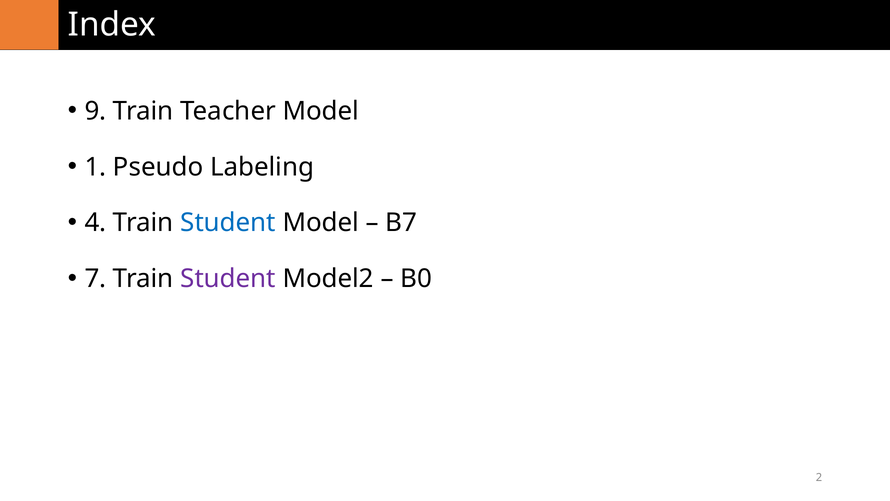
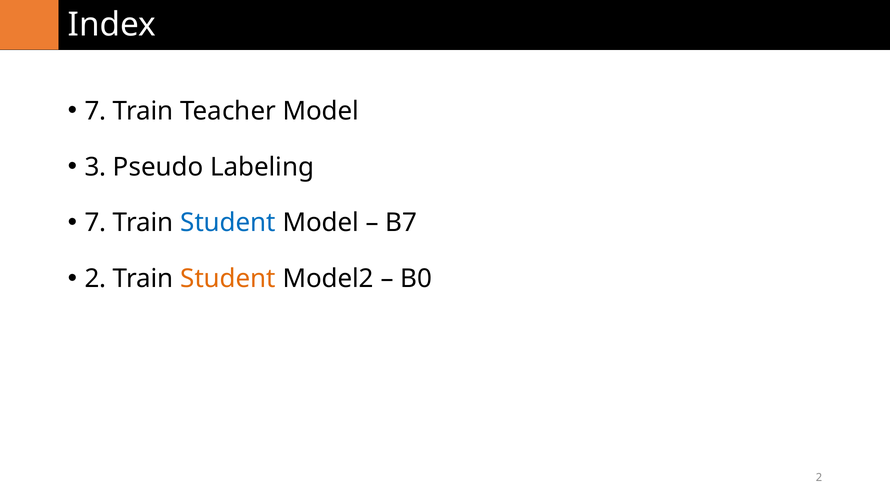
9 at (95, 111): 9 -> 7
1: 1 -> 3
4 at (95, 223): 4 -> 7
7 at (95, 279): 7 -> 2
Student at (228, 279) colour: purple -> orange
